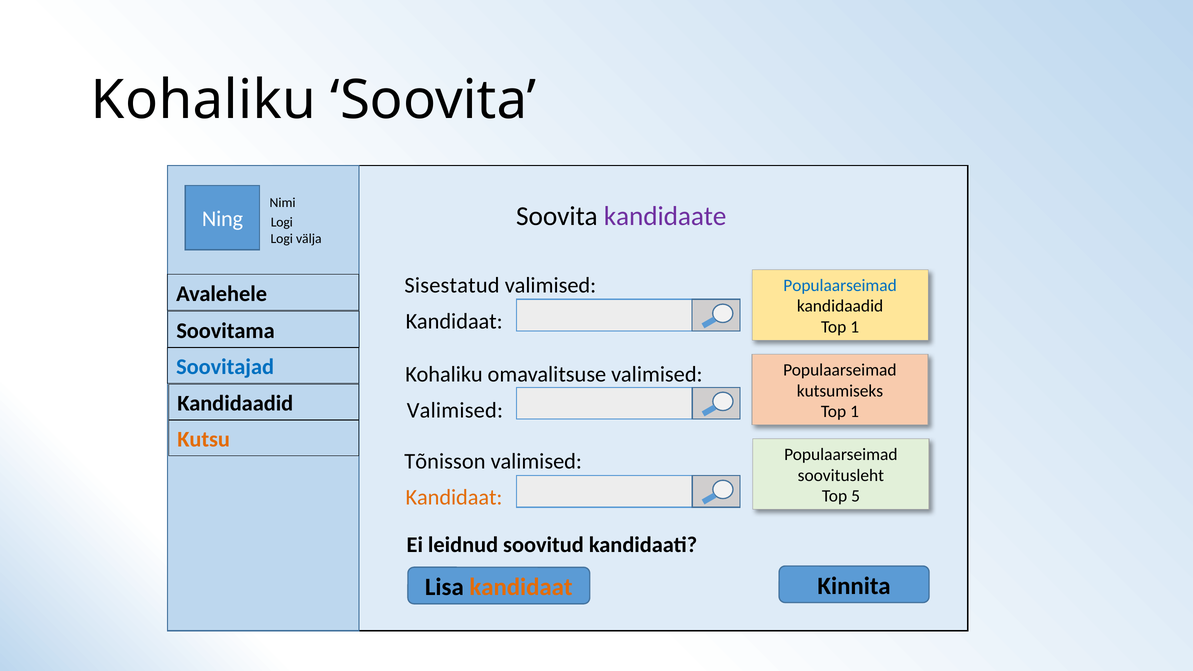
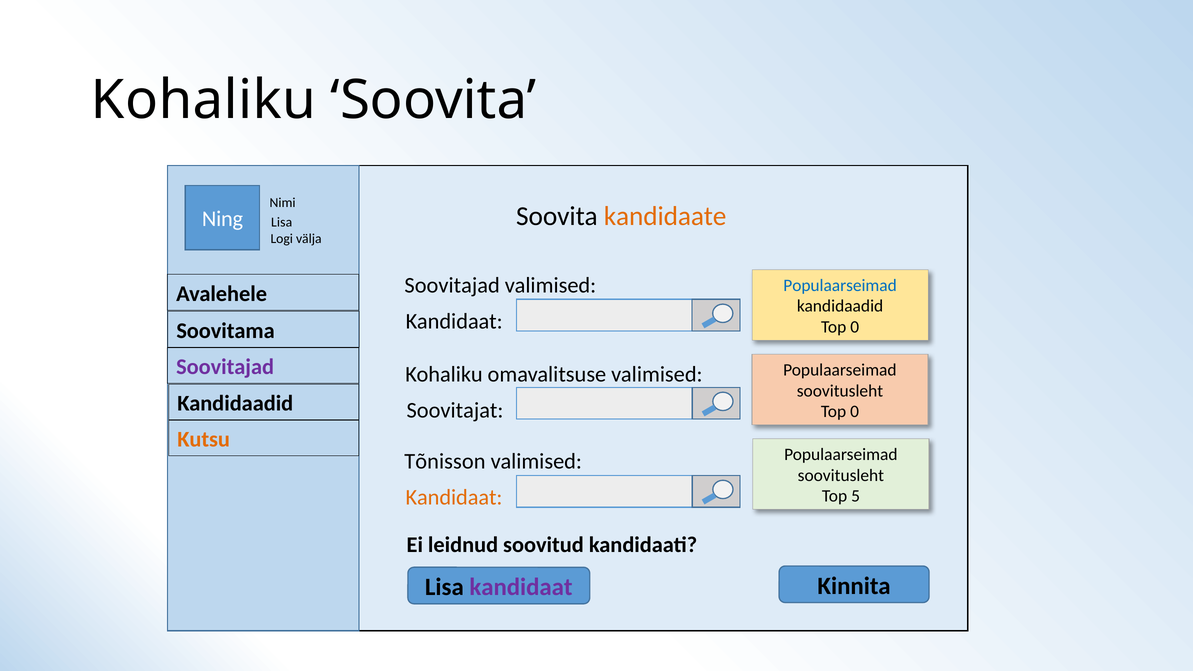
kandidaate colour: purple -> orange
Logi at (282, 222): Logi -> Lisa
Sisestatud at (452, 285): Sisestatud -> Soovitajad
1 at (855, 327): 1 -> 0
Soovitajad at (225, 367) colour: blue -> purple
kutsumiseks at (840, 391): kutsumiseks -> soovitusleht
Valimised at (455, 410): Valimised -> Soovitajat
1 at (855, 412): 1 -> 0
kandidaat at (521, 587) colour: orange -> purple
